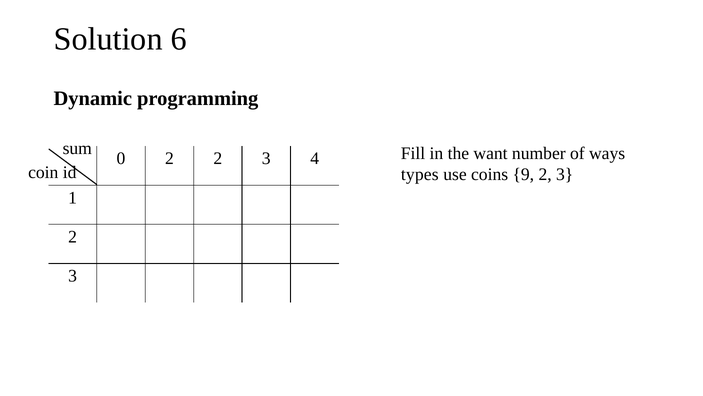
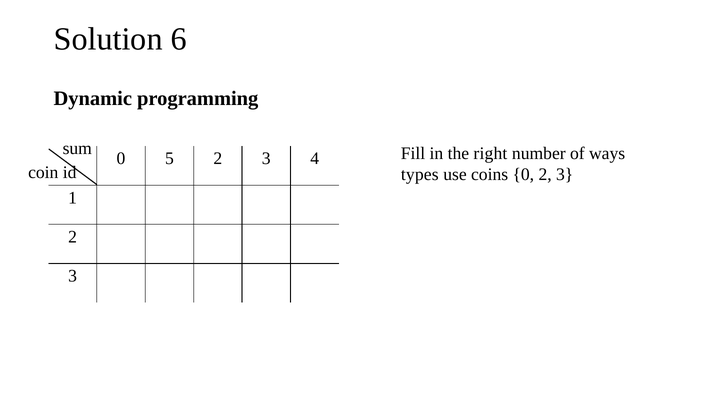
want: want -> right
0 2: 2 -> 5
coins 9: 9 -> 0
